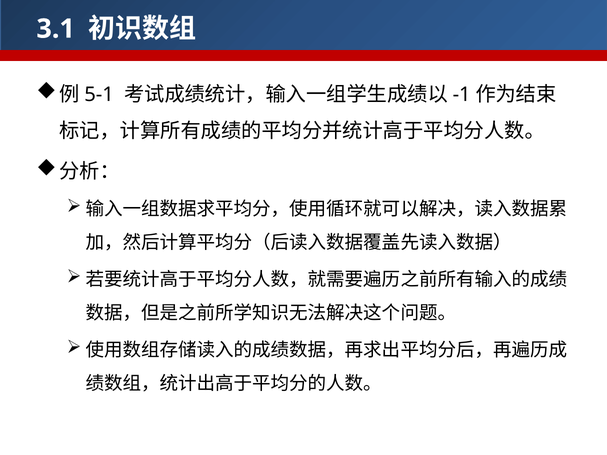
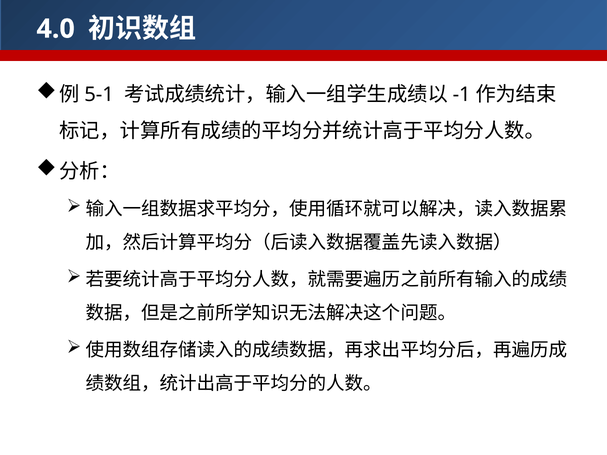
3.1: 3.1 -> 4.0
